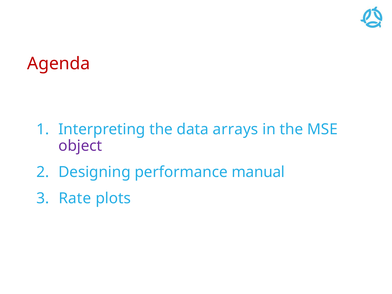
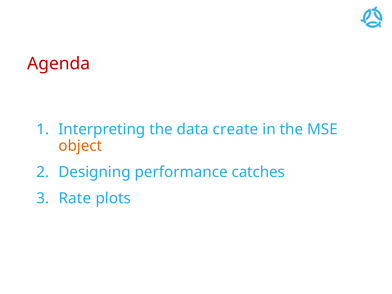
arrays: arrays -> create
object colour: purple -> orange
manual: manual -> catches
